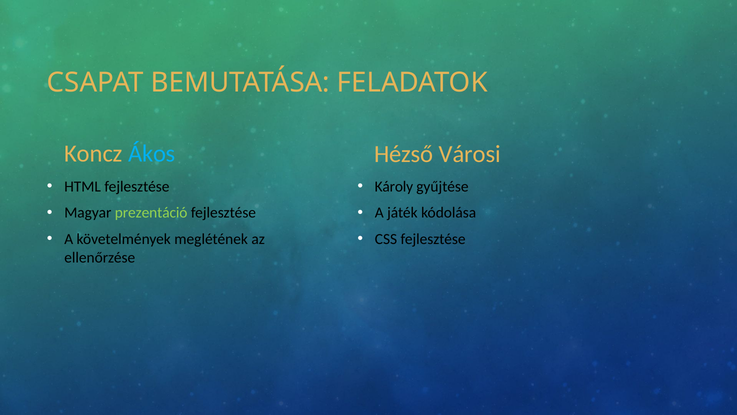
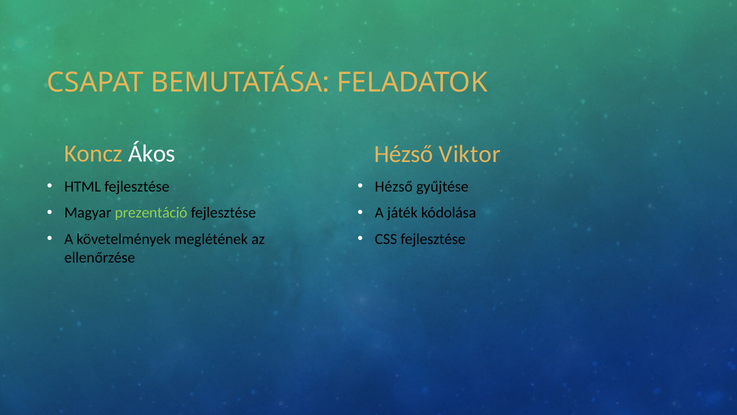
Ákos colour: light blue -> white
Városi: Városi -> Viktor
Károly at (394, 187): Károly -> Hézső
